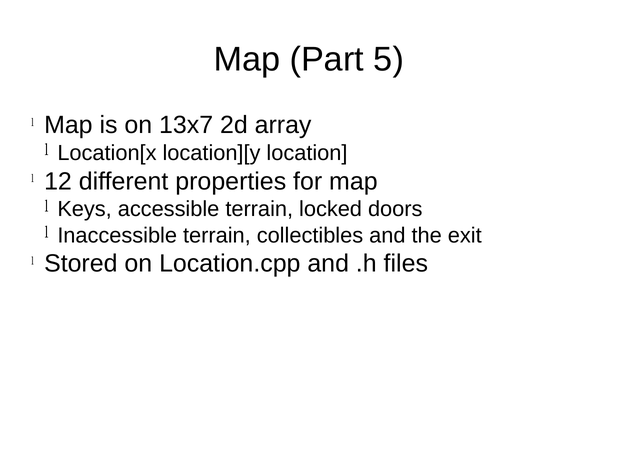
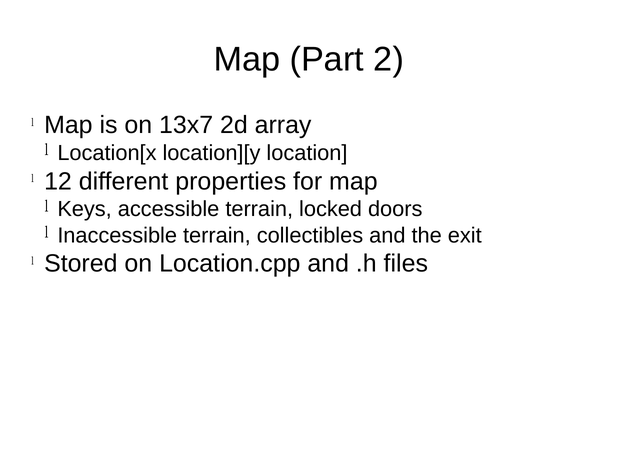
5: 5 -> 2
